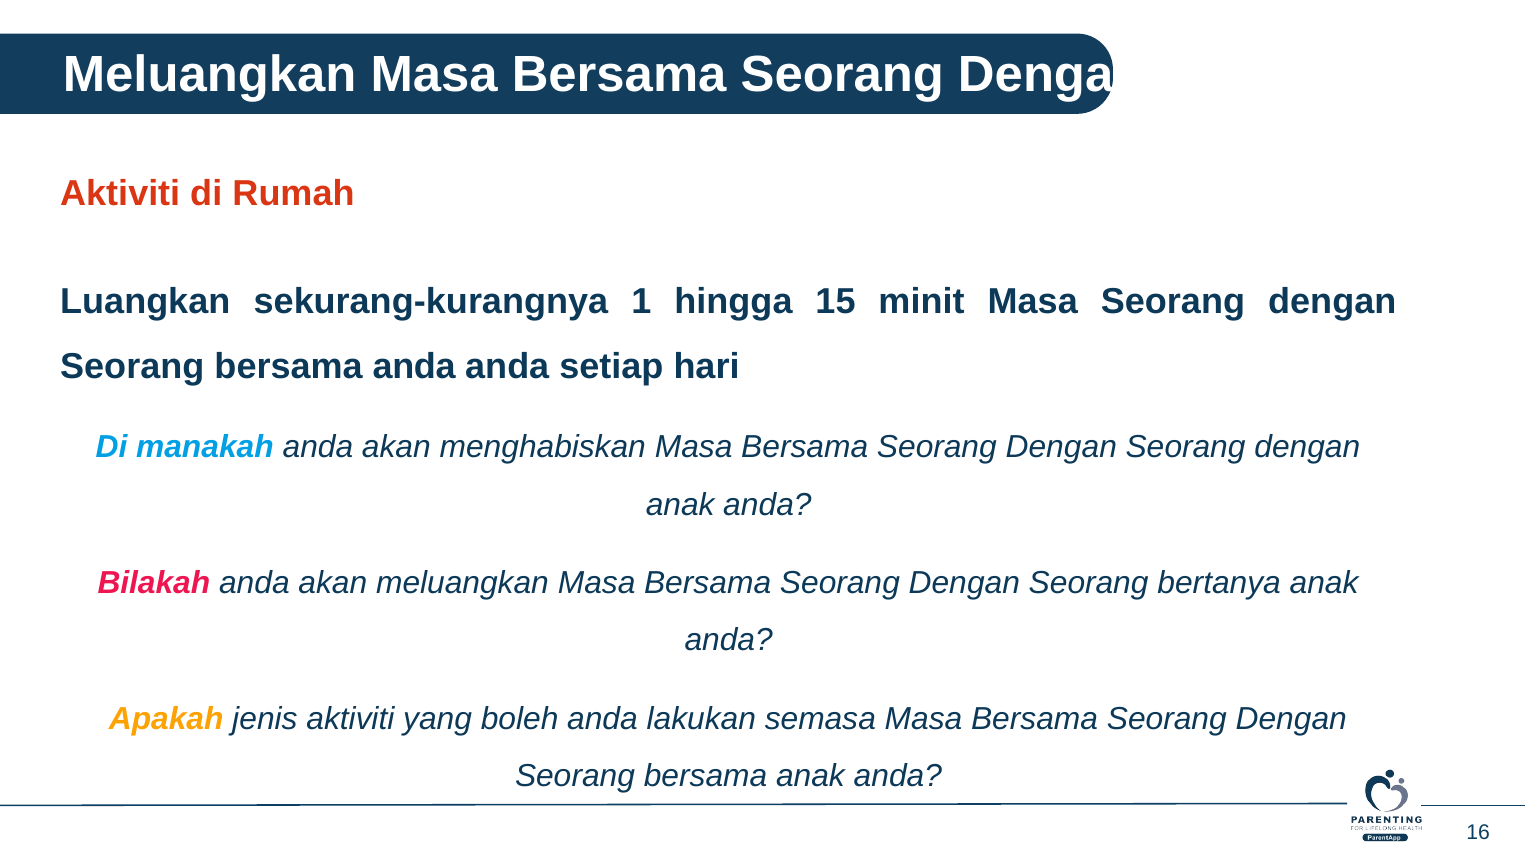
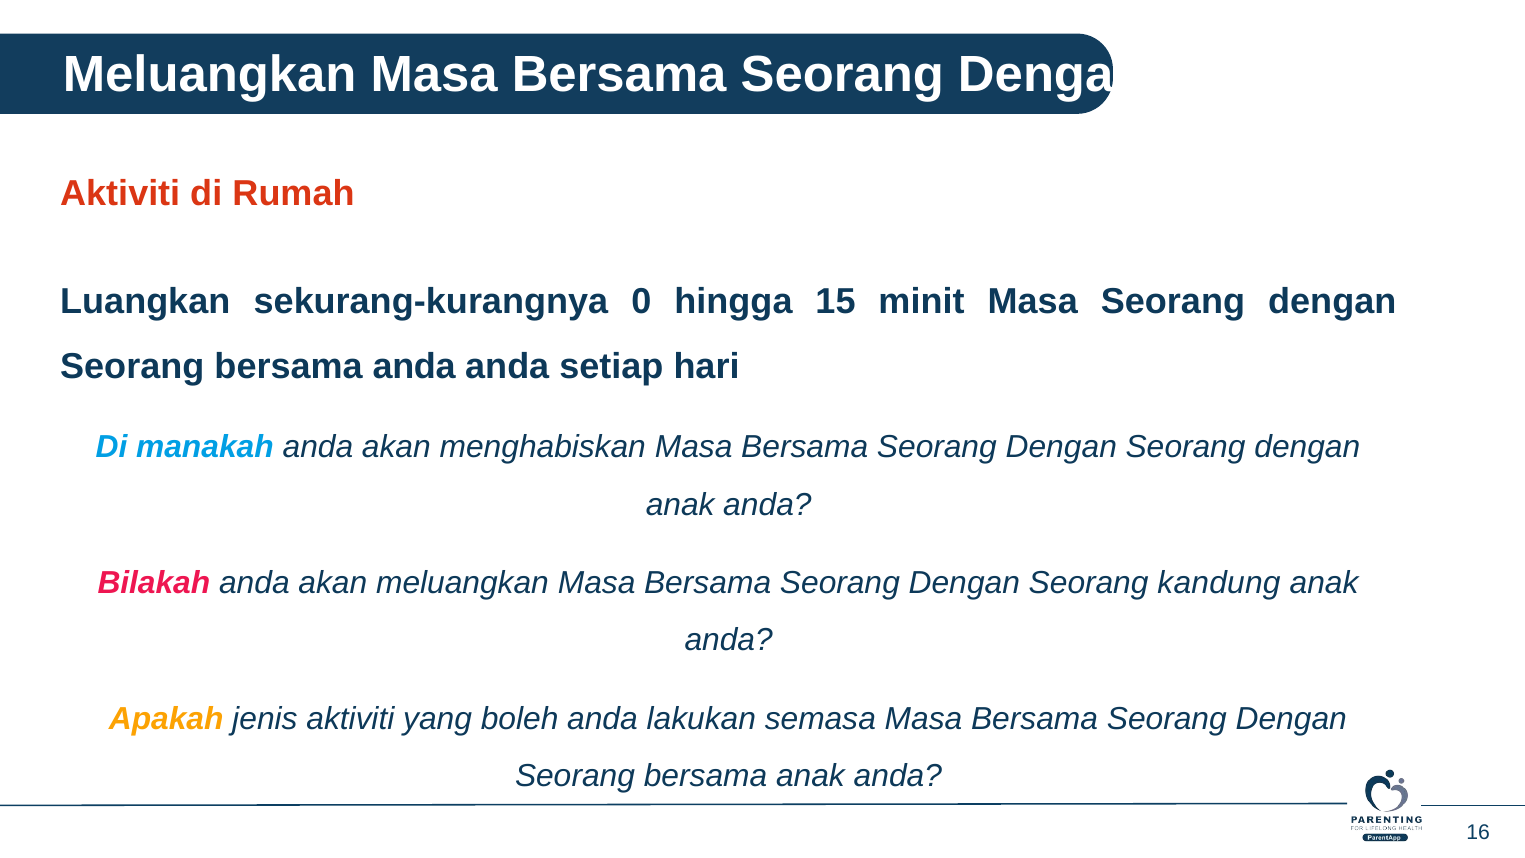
1: 1 -> 0
bertanya: bertanya -> kandung
